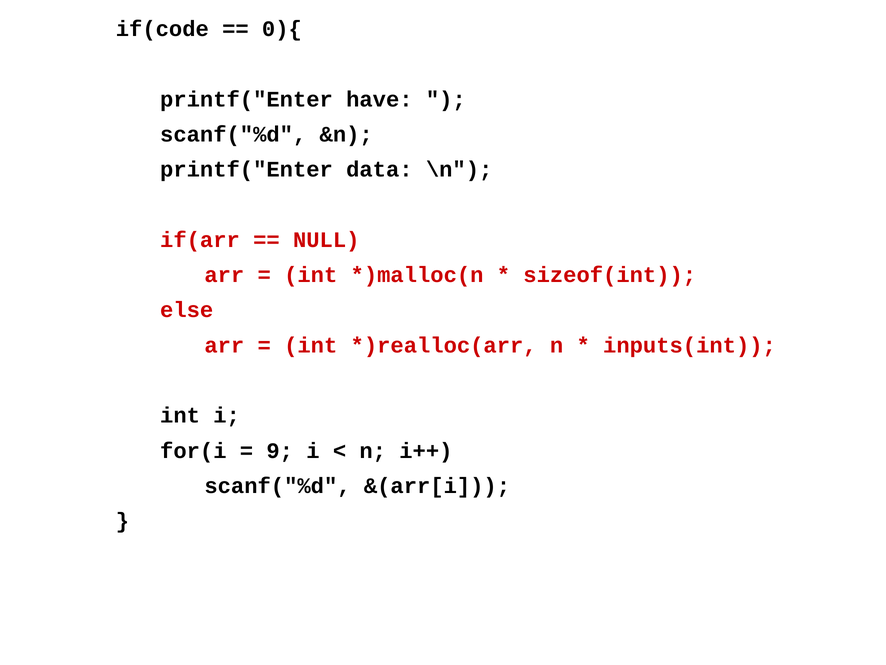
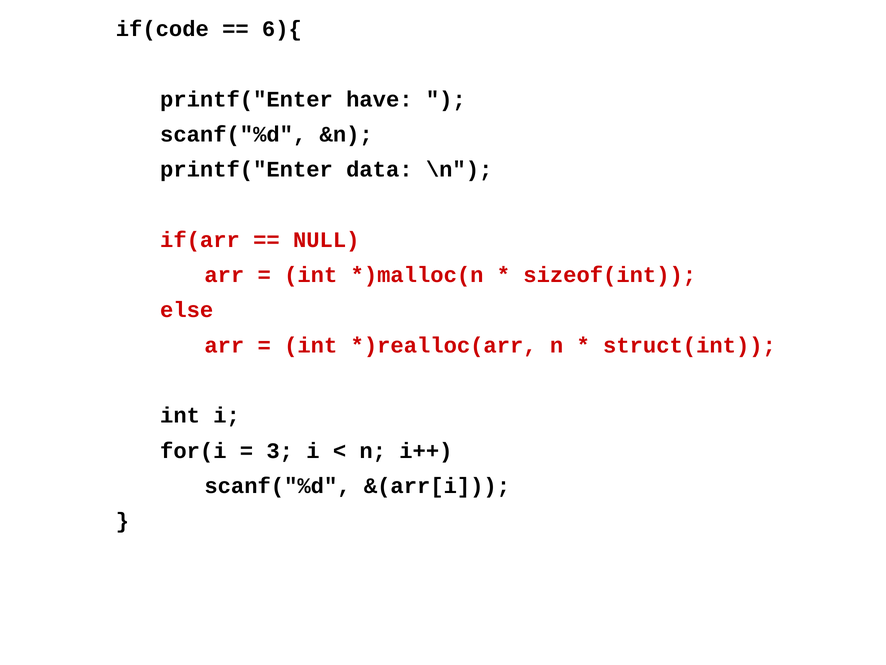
0){: 0){ -> 6){
inputs(int: inputs(int -> struct(int
9: 9 -> 3
